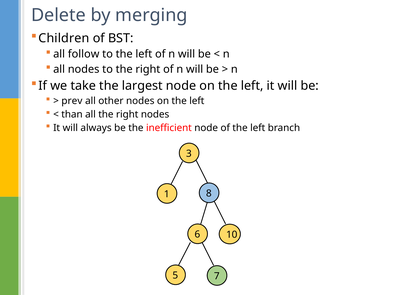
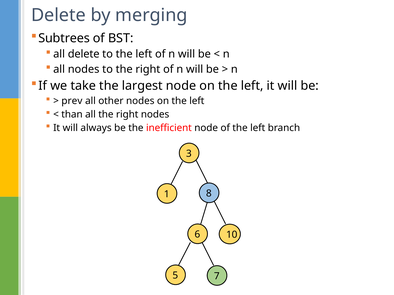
Children: Children -> Subtrees
all follow: follow -> delete
